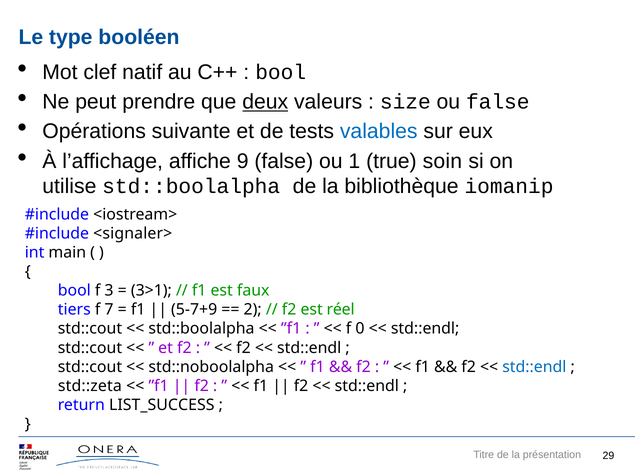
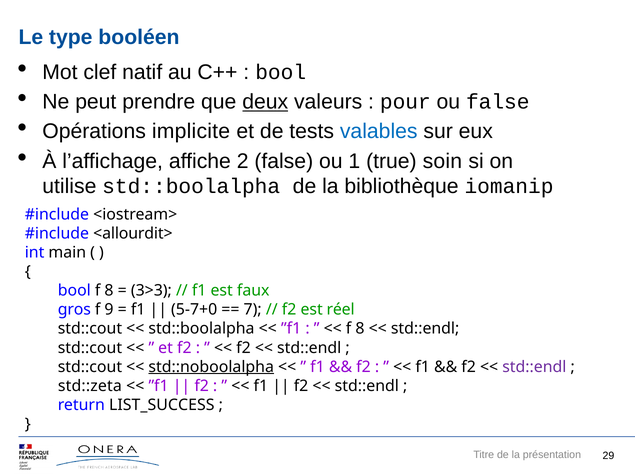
size: size -> pour
suivante: suivante -> implicite
9: 9 -> 2
<signaler>: <signaler> -> <allourdit>
bool f 3: 3 -> 8
3>1: 3>1 -> 3>3
tiers: tiers -> gros
7: 7 -> 9
5-7+9: 5-7+9 -> 5-7+0
2: 2 -> 7
0 at (360, 329): 0 -> 8
std::noboolalpha underline: none -> present
std::endl at (534, 367) colour: blue -> purple
